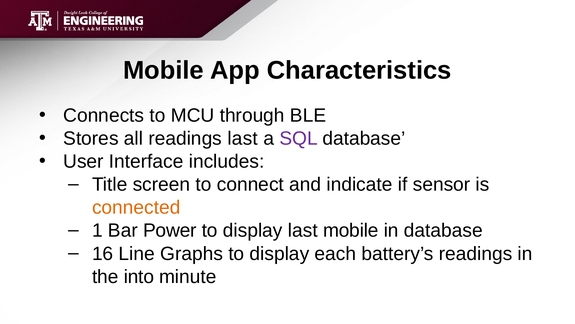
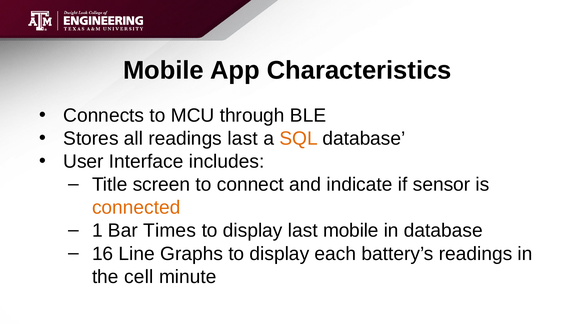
SQL colour: purple -> orange
Power: Power -> Times
into: into -> cell
